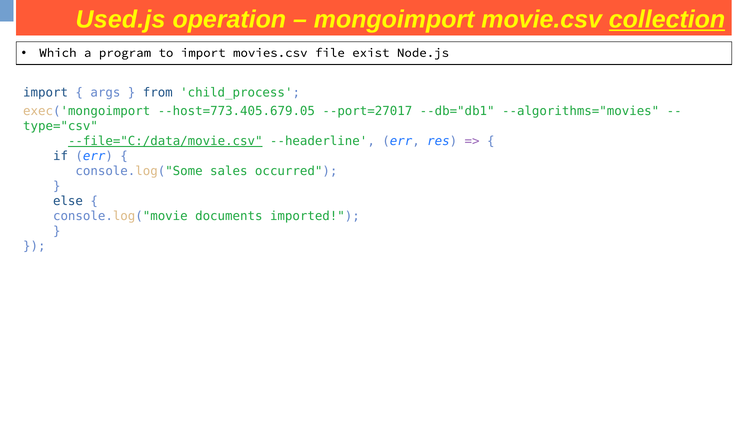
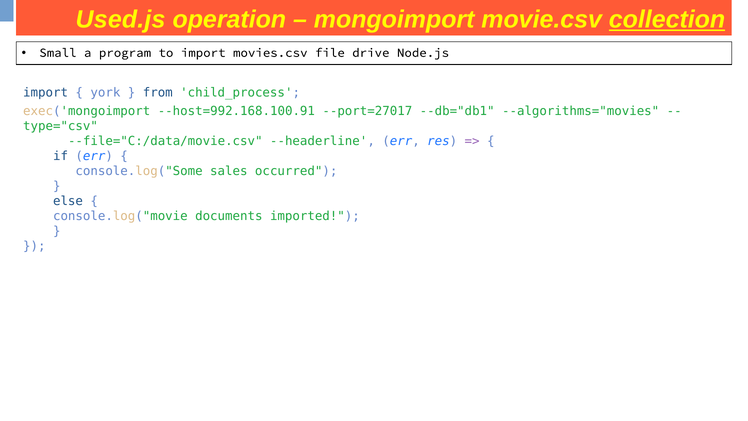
Which: Which -> Small
exist: exist -> drive
args: args -> york
--host=773.405.679.05: --host=773.405.679.05 -> --host=992.168.100.91
--file="C:/data/movie.csv underline: present -> none
